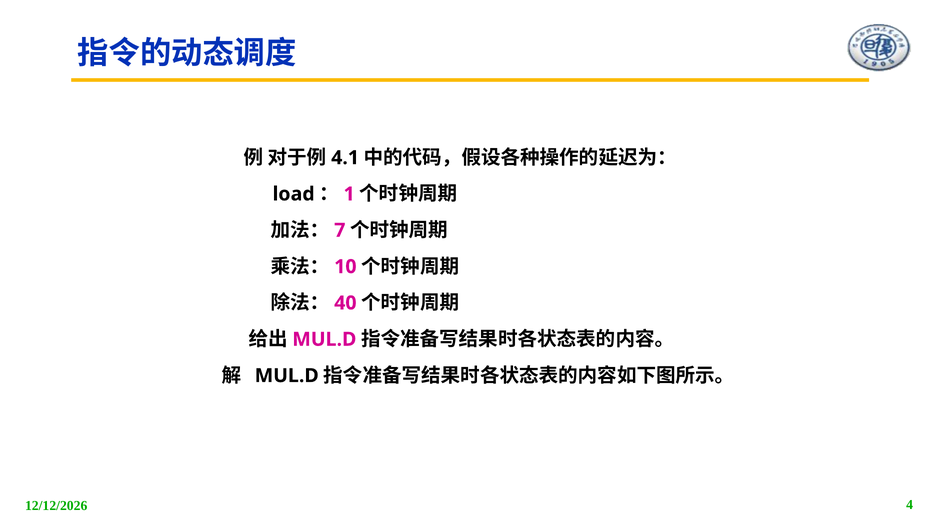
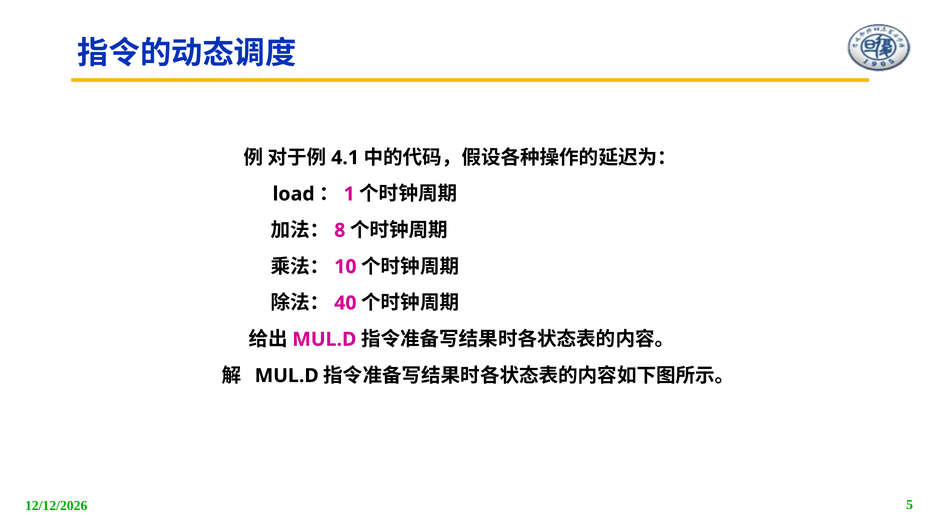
7: 7 -> 8
4: 4 -> 5
